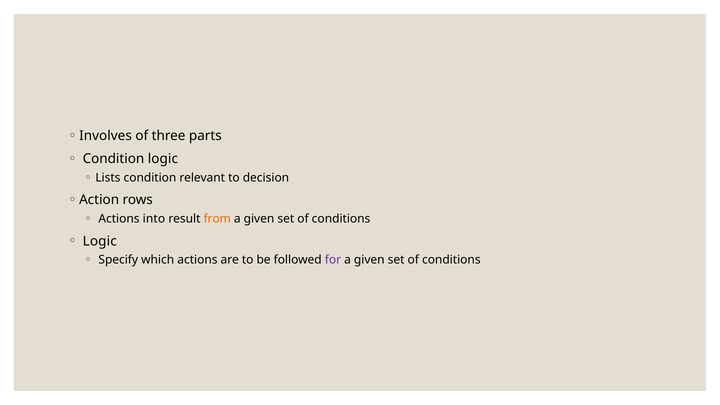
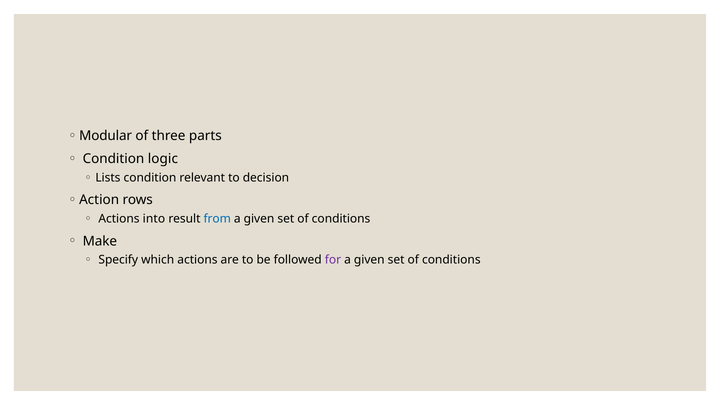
Involves: Involves -> Modular
from colour: orange -> blue
Logic at (100, 241): Logic -> Make
